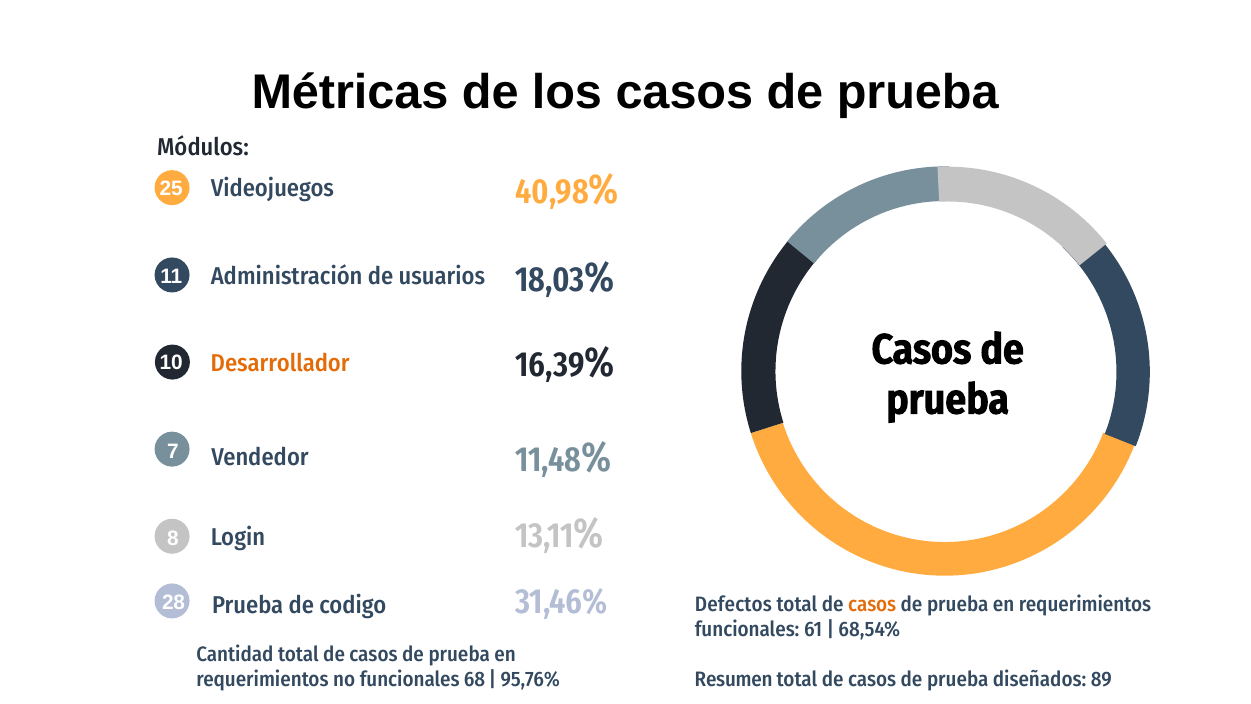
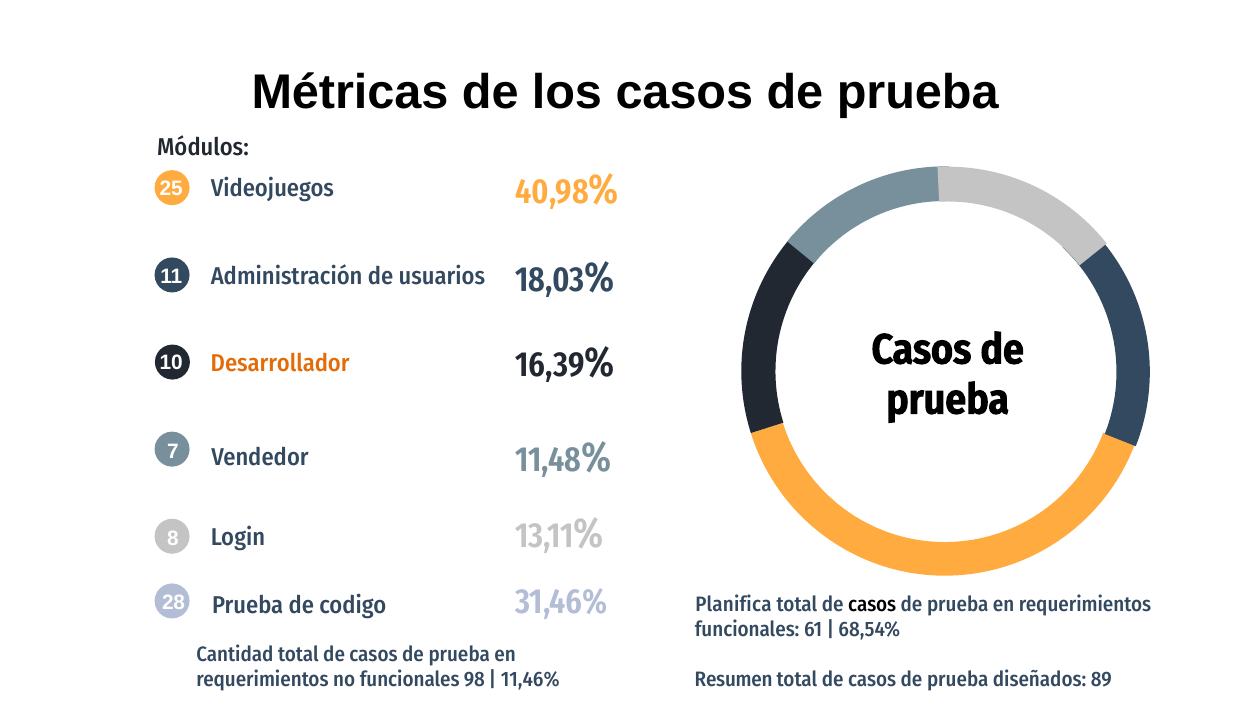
Defectos: Defectos -> Planifica
casos at (872, 604) colour: orange -> black
68: 68 -> 98
95,76%: 95,76% -> 11,46%
